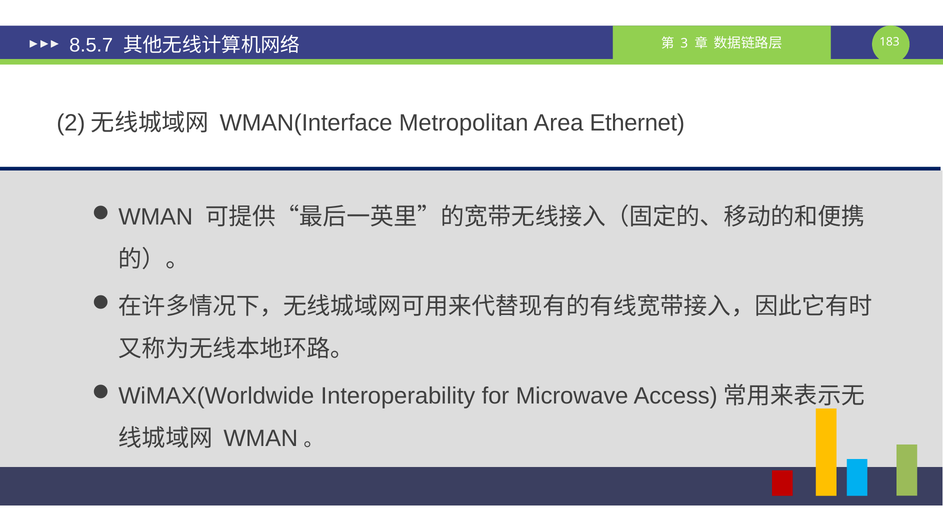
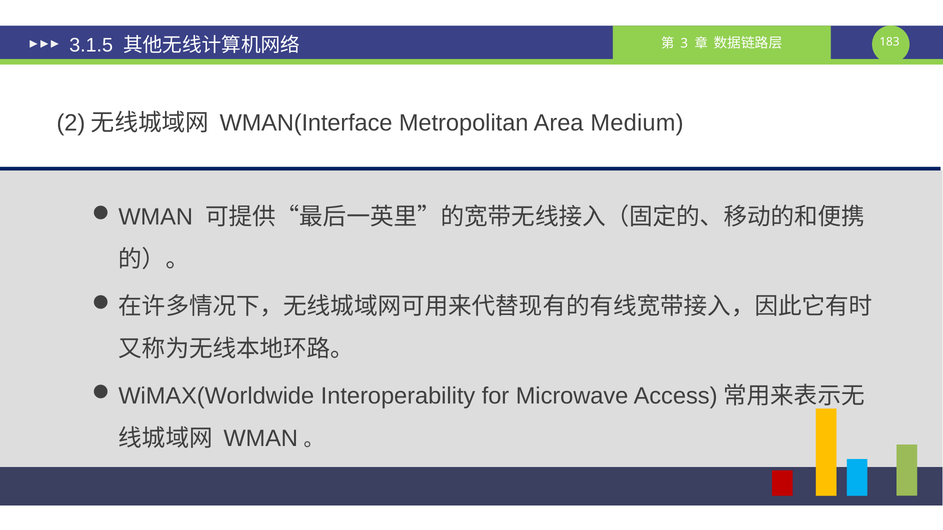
8.5.7: 8.5.7 -> 3.1.5
Ethernet: Ethernet -> Medium
